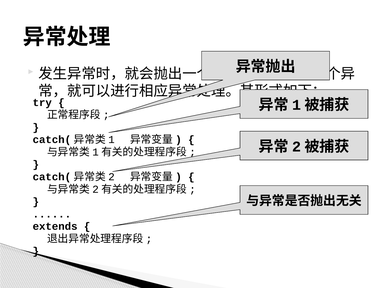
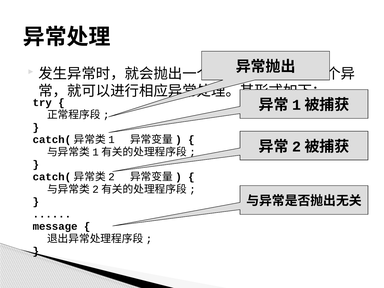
extends: extends -> message
